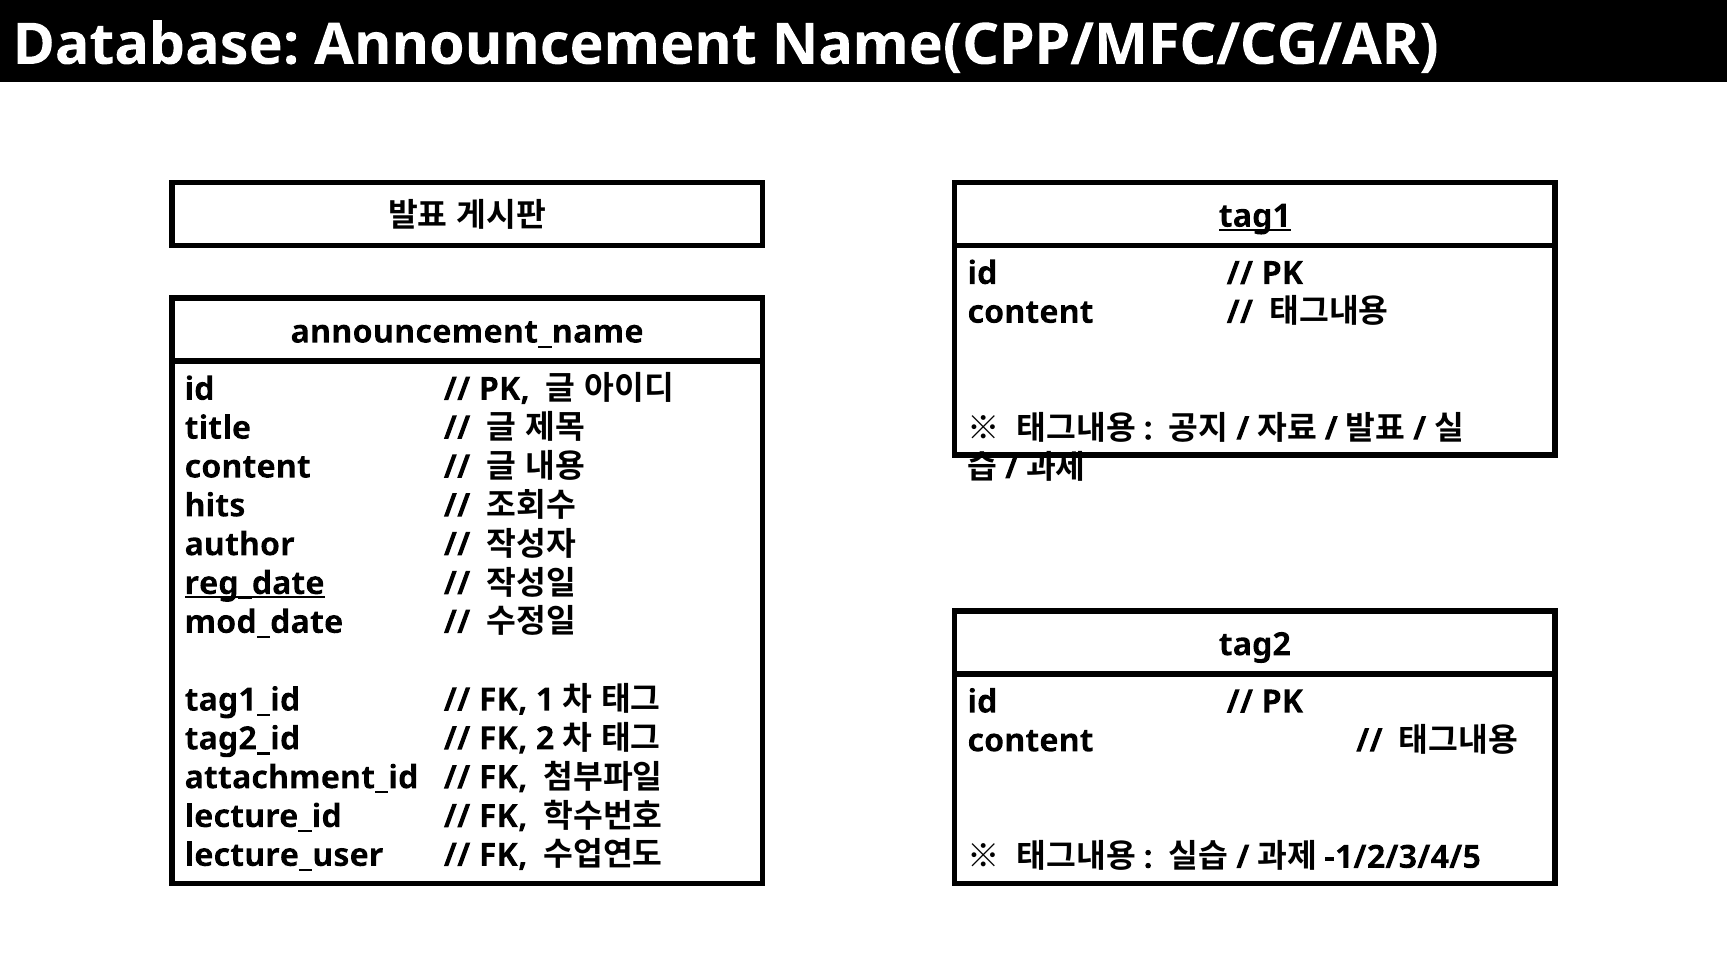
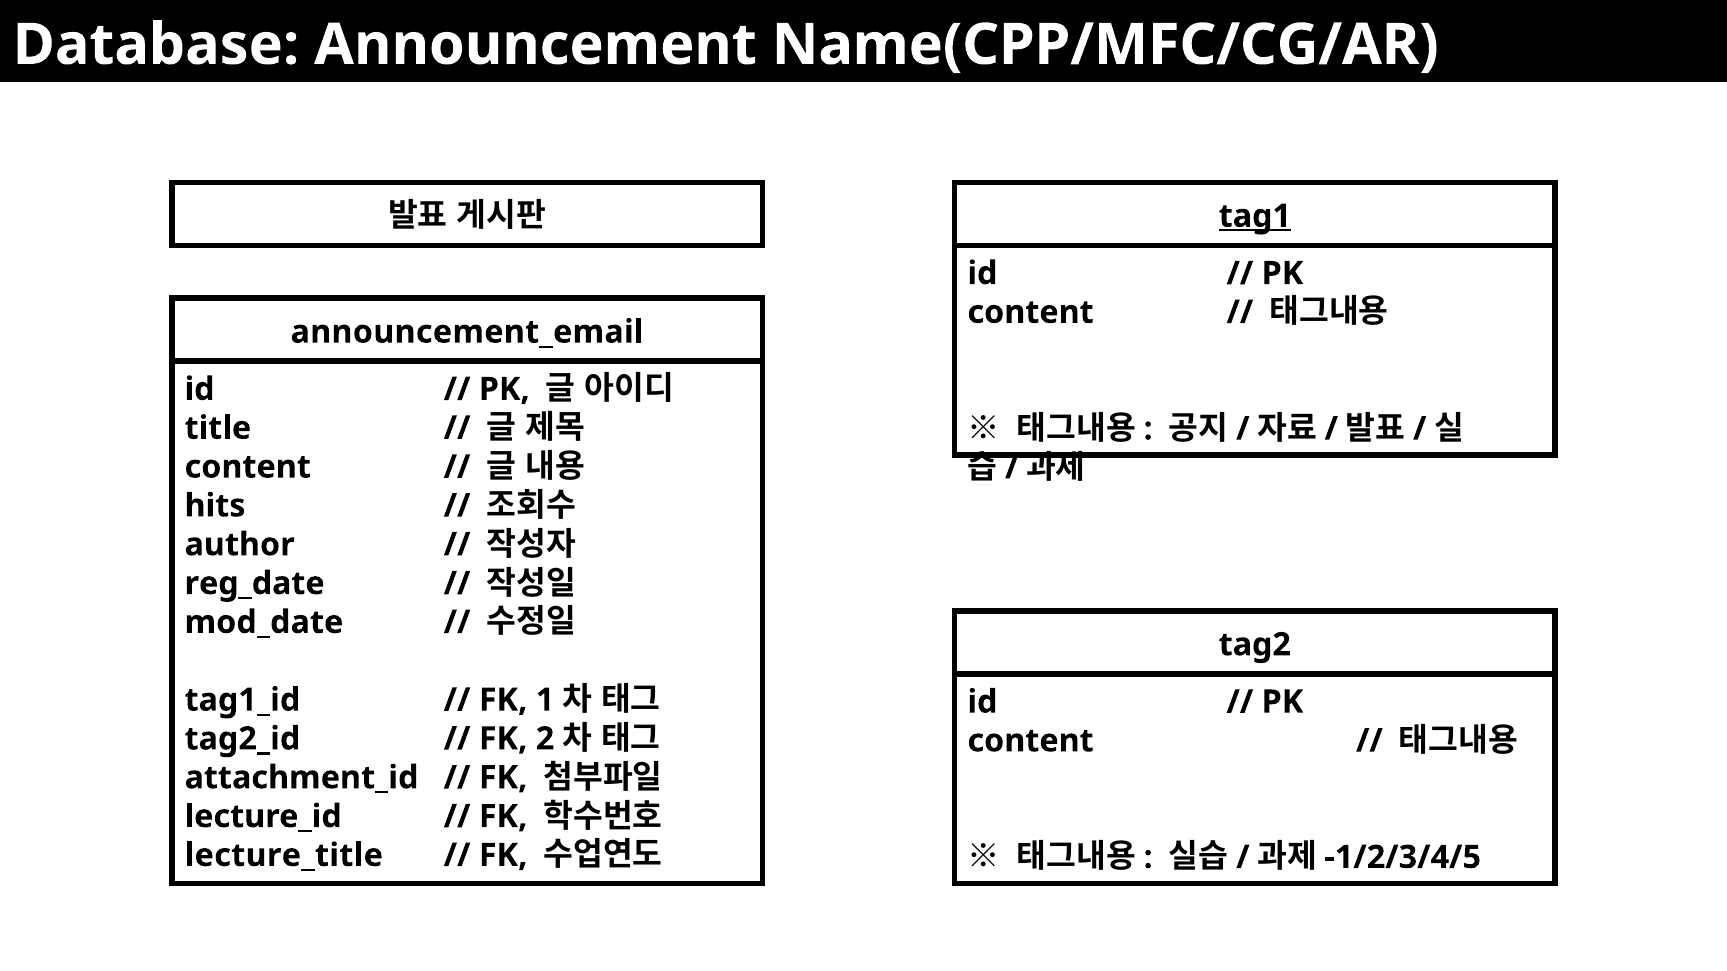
announcement_name: announcement_name -> announcement_email
reg_date underline: present -> none
lecture_user: lecture_user -> lecture_title
